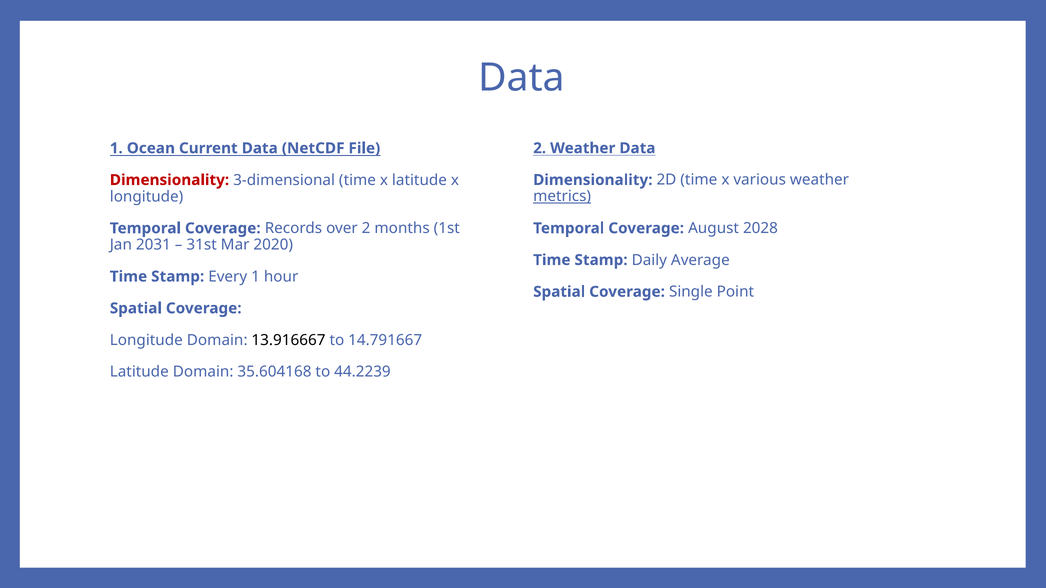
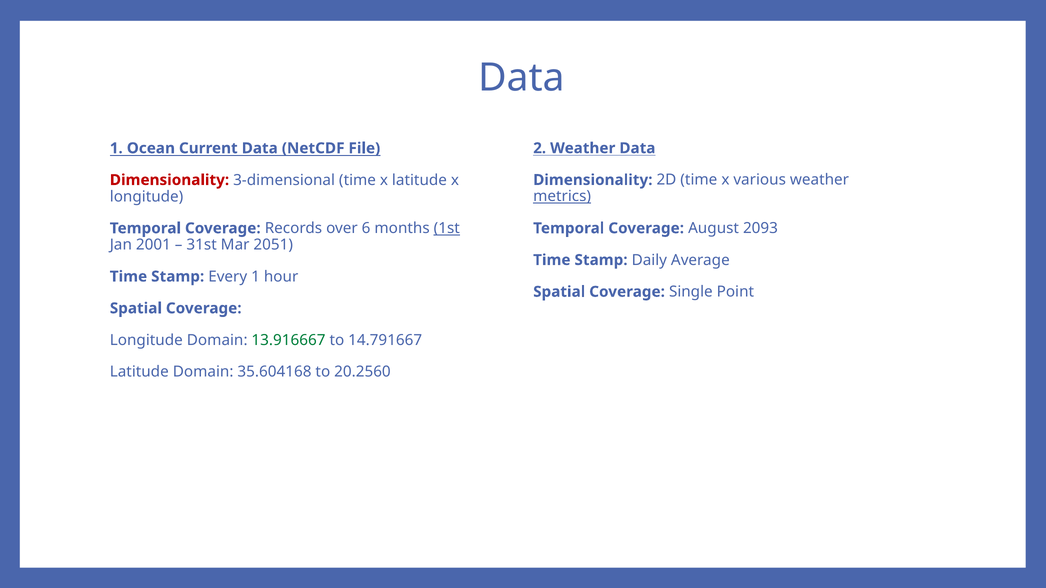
2028: 2028 -> 2093
over 2: 2 -> 6
1st underline: none -> present
2031: 2031 -> 2001
2020: 2020 -> 2051
13.916667 colour: black -> green
44.2239: 44.2239 -> 20.2560
